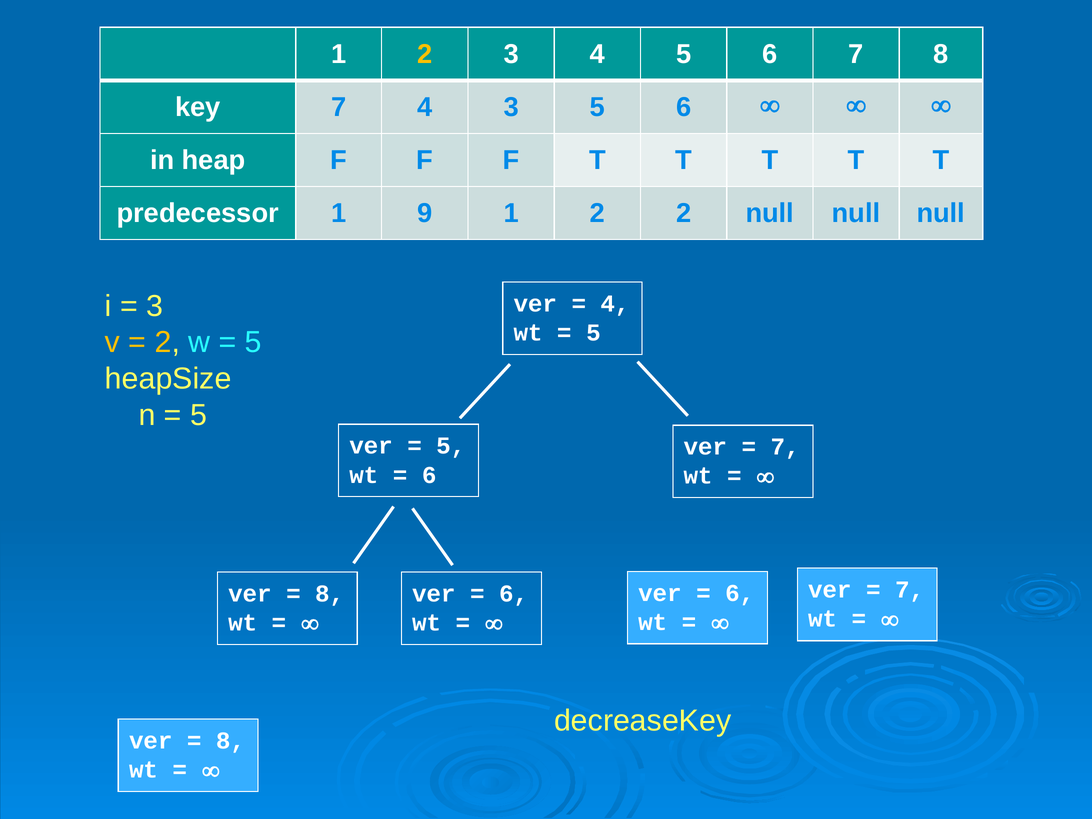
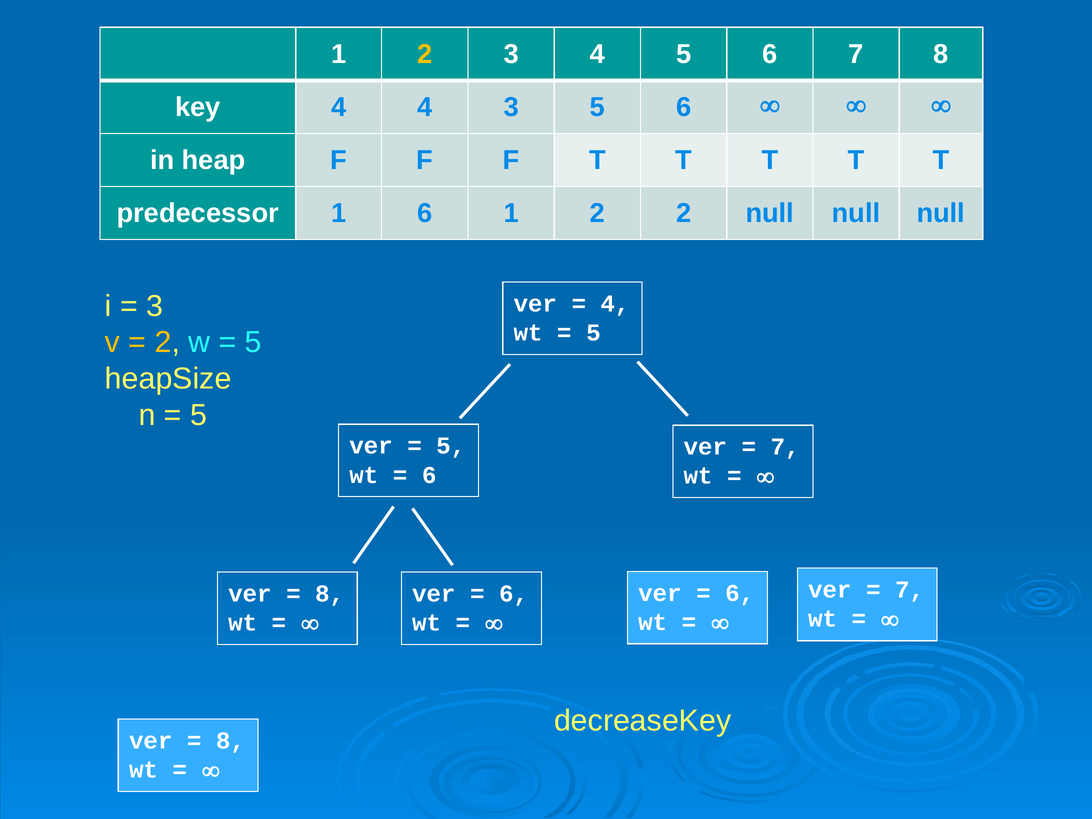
key 7: 7 -> 4
1 9: 9 -> 6
